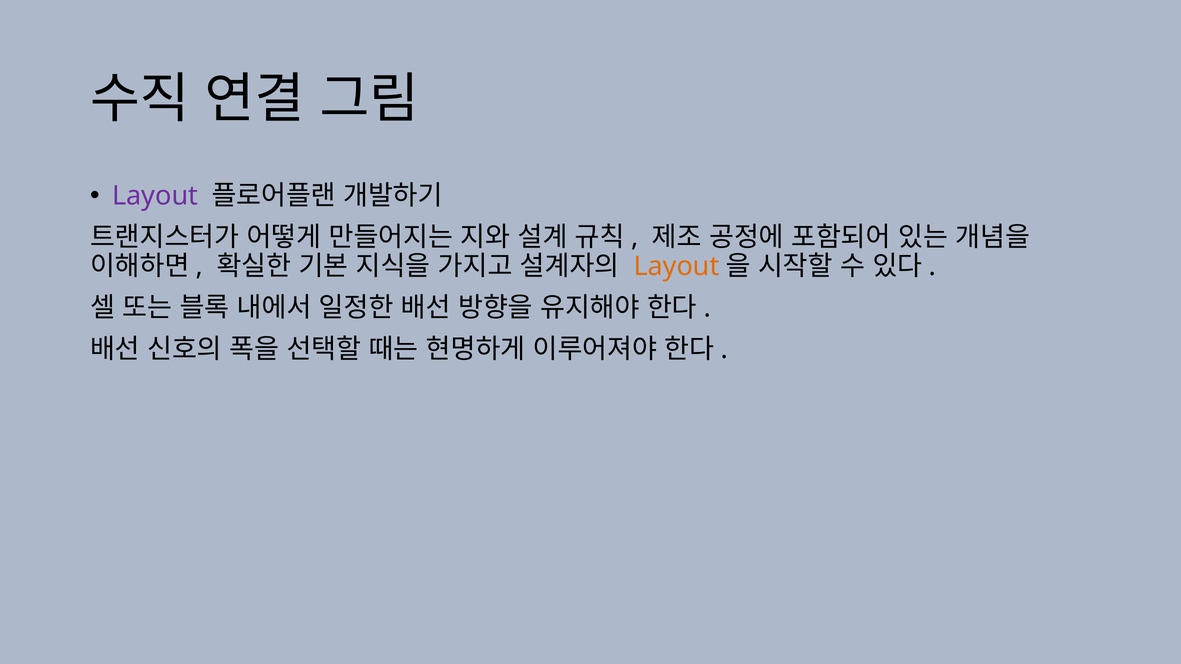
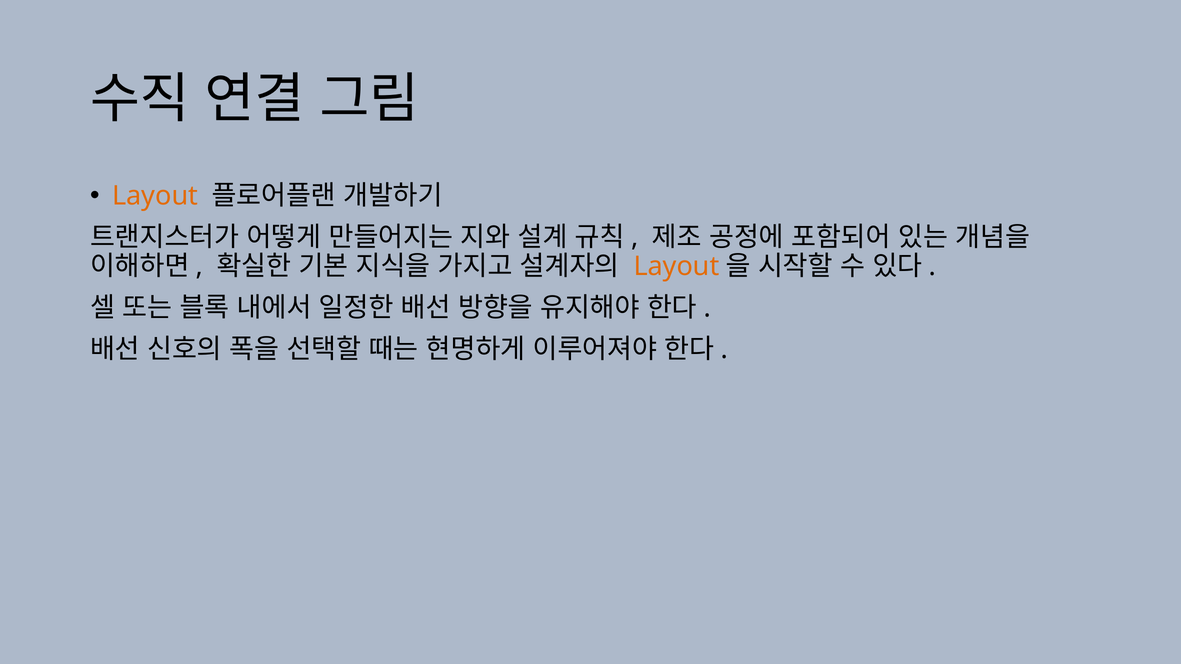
Layout at (155, 196) colour: purple -> orange
